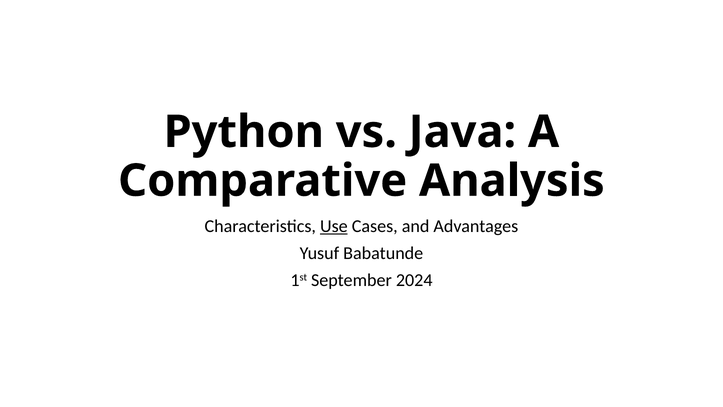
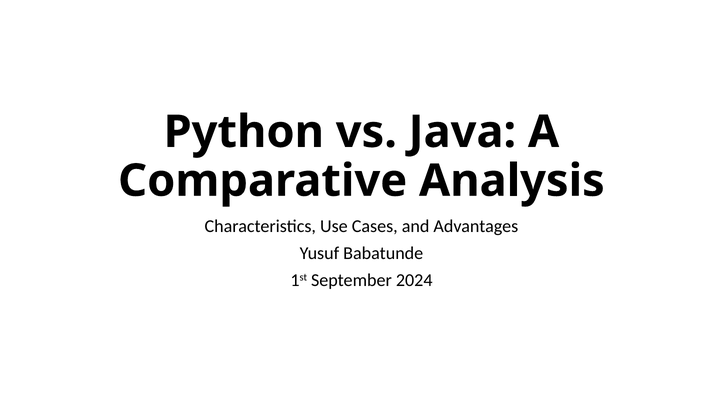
Use underline: present -> none
